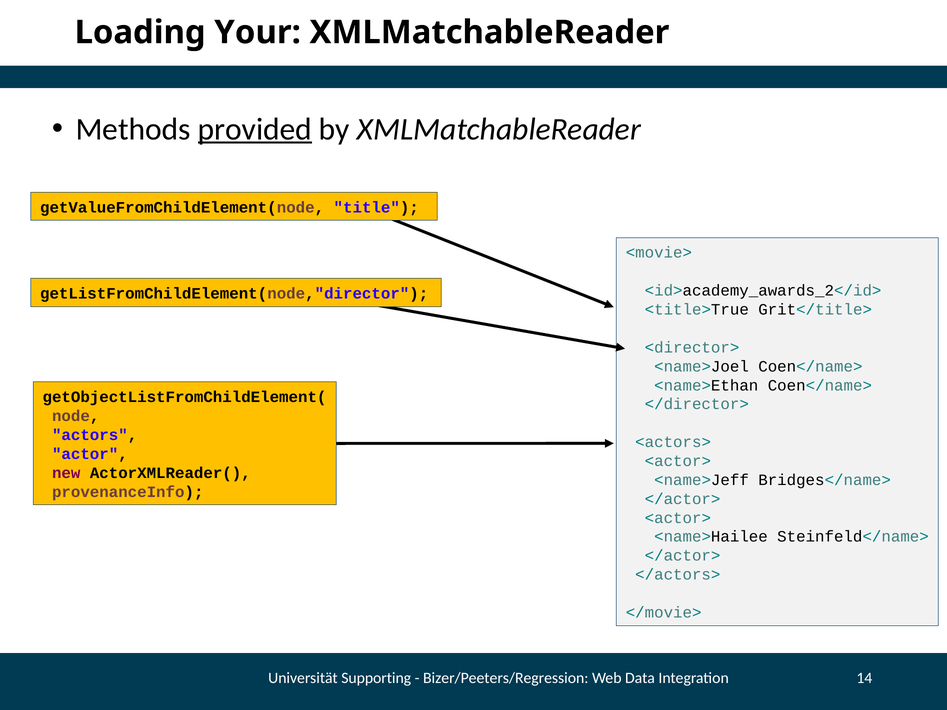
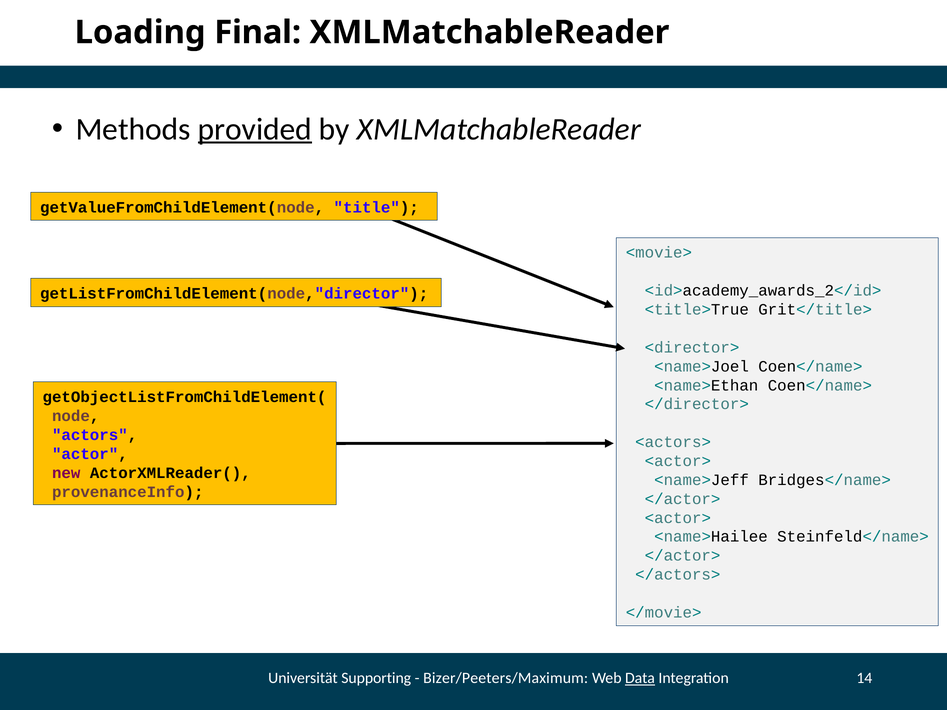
Your: Your -> Final
Bizer/Peeters/Regression: Bizer/Peeters/Regression -> Bizer/Peeters/Maximum
Data underline: none -> present
